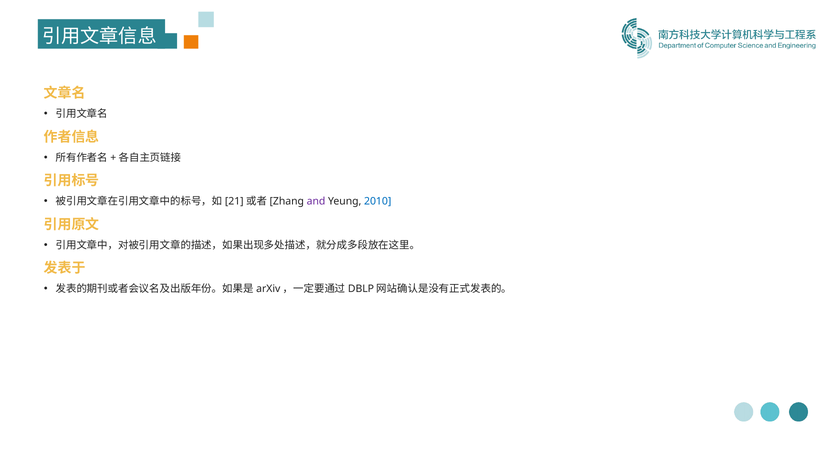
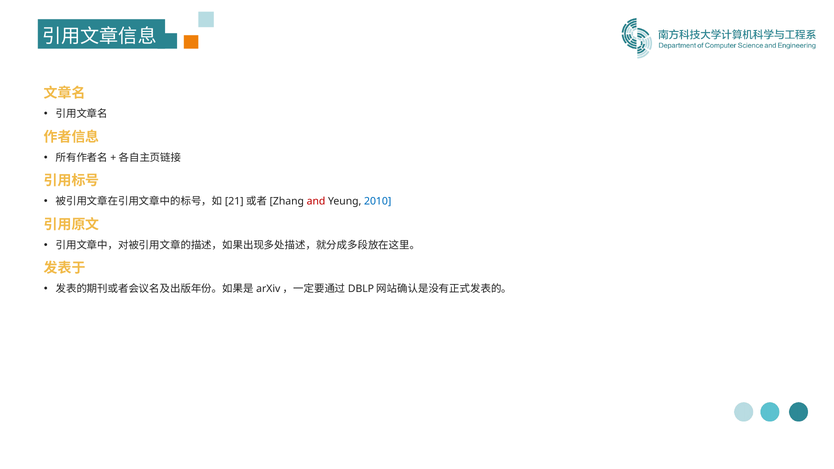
and colour: purple -> red
